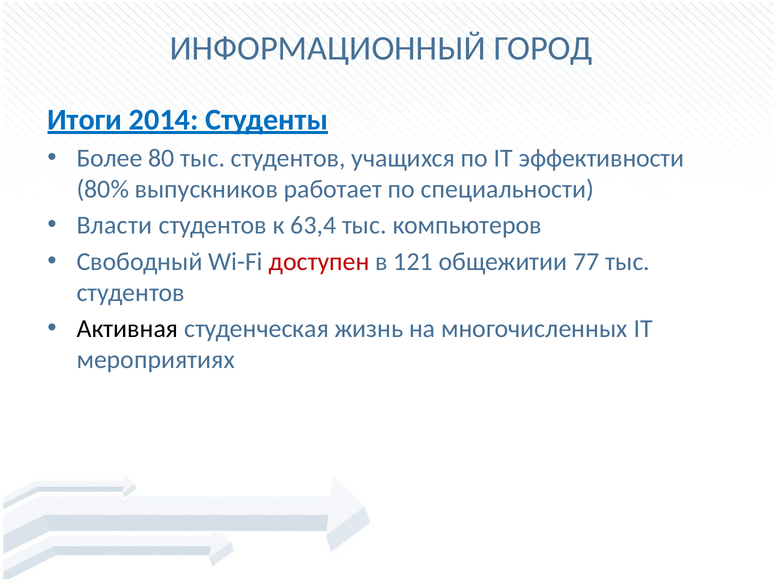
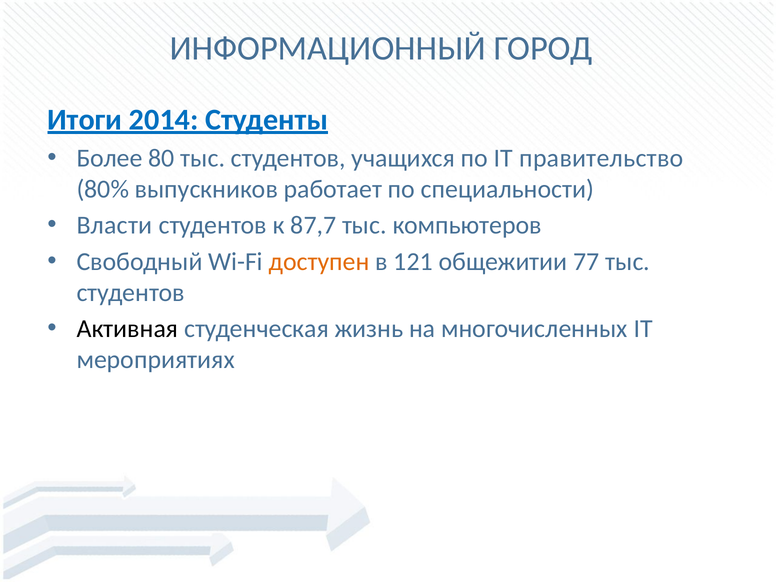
эффективности: эффективности -> правительство
63,4: 63,4 -> 87,7
доступен colour: red -> orange
